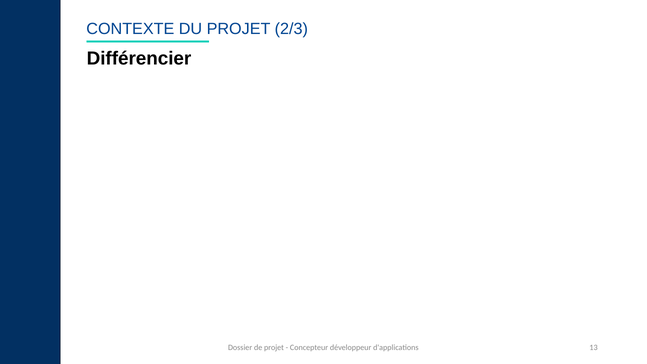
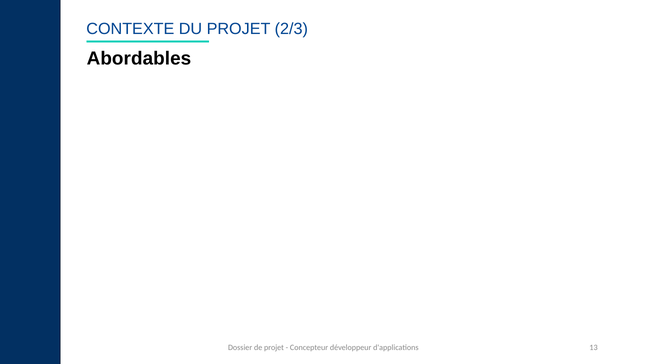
Différencier: Différencier -> Abordables
